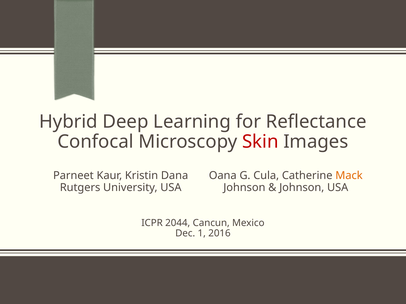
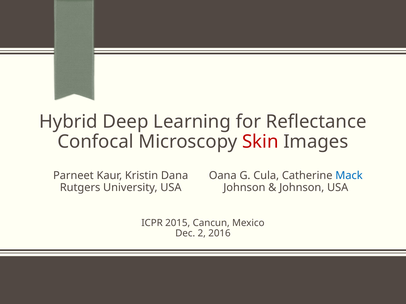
Mack colour: orange -> blue
2044: 2044 -> 2015
1: 1 -> 2
